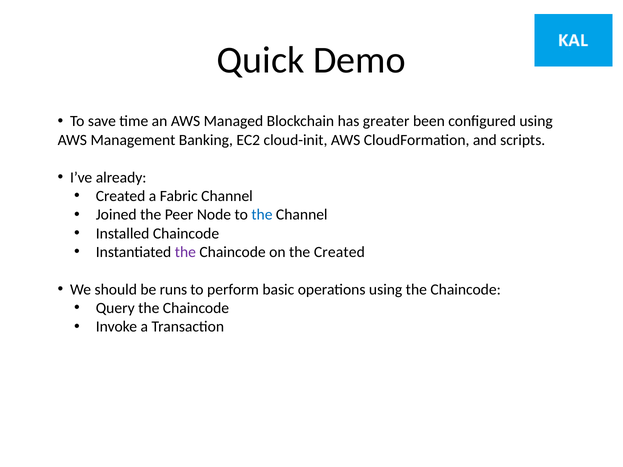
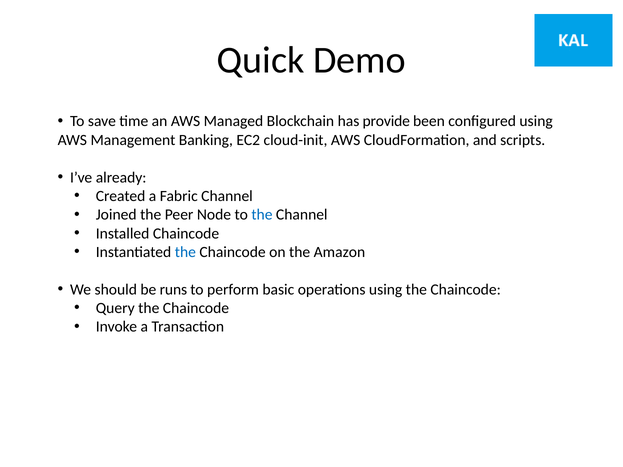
greater: greater -> provide
the at (185, 252) colour: purple -> blue
the Created: Created -> Amazon
